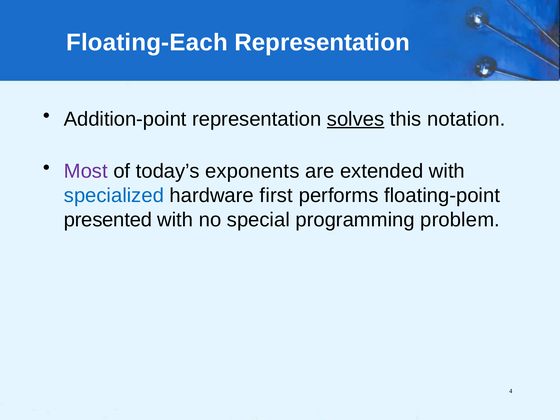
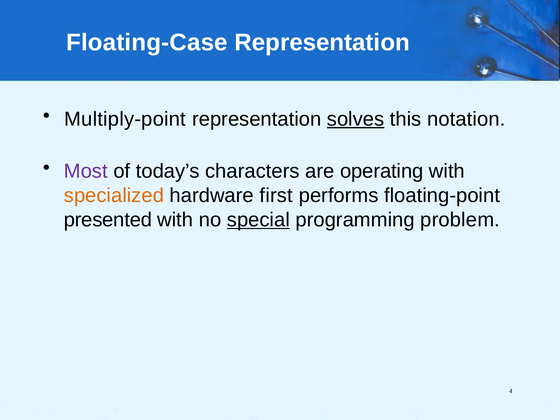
Floating-Each: Floating-Each -> Floating-Case
Addition-point: Addition-point -> Multiply-point
exponents: exponents -> characters
extended: extended -> operating
specialized colour: blue -> orange
special underline: none -> present
